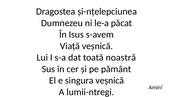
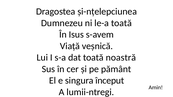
le-a păcat: păcat -> toată
singura veșnică: veșnică -> început
